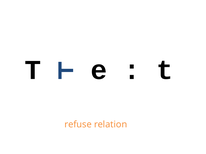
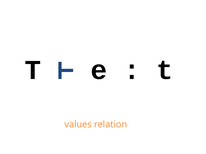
refuse: refuse -> values
